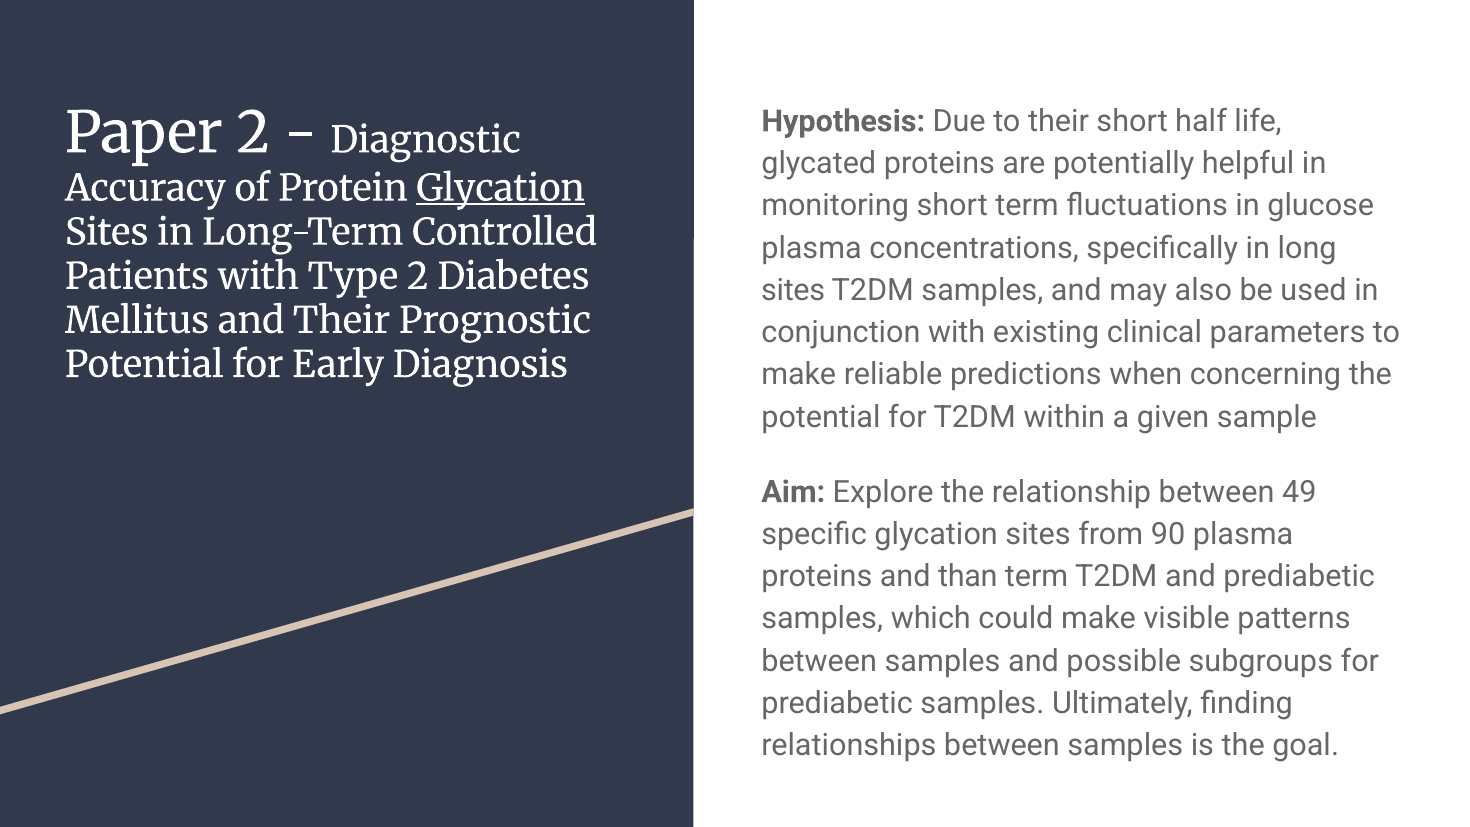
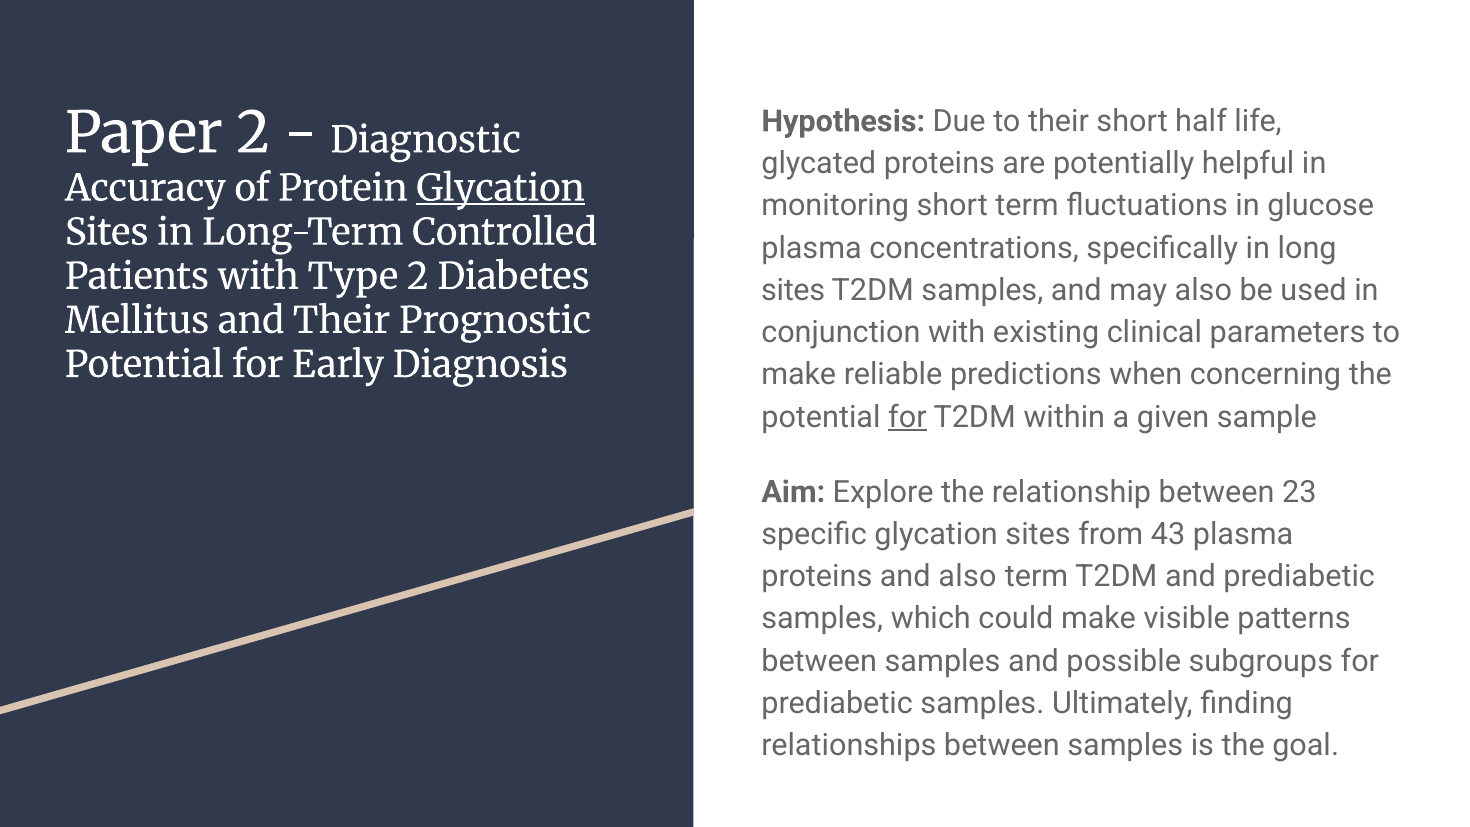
for at (907, 417) underline: none -> present
49: 49 -> 23
90: 90 -> 43
and than: than -> also
